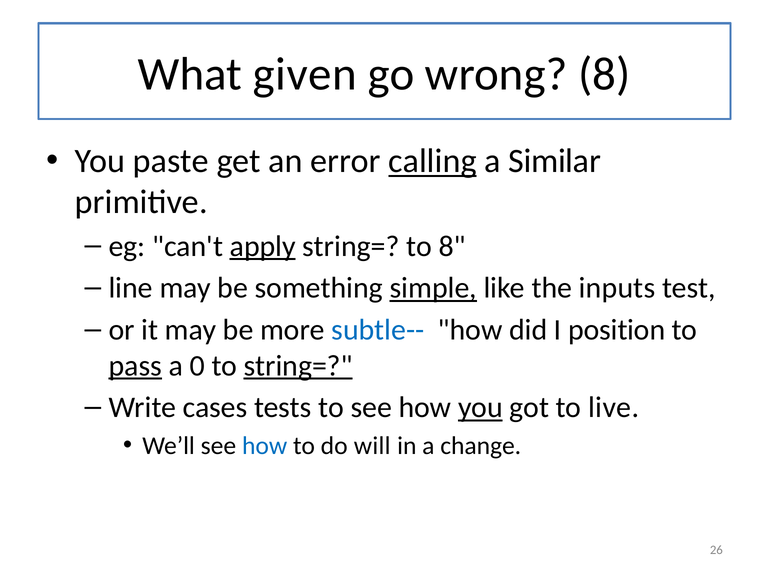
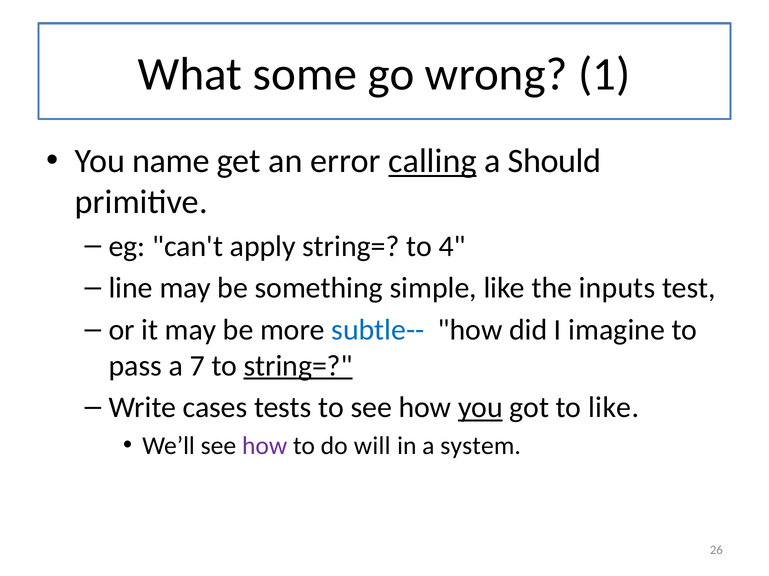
given: given -> some
wrong 8: 8 -> 1
paste: paste -> name
Similar: Similar -> Should
apply underline: present -> none
to 8: 8 -> 4
simple underline: present -> none
position: position -> imagine
pass underline: present -> none
0: 0 -> 7
to live: live -> like
how at (265, 446) colour: blue -> purple
change: change -> system
